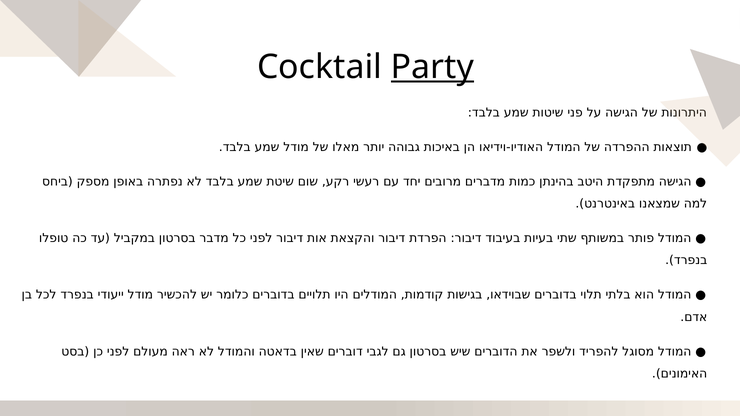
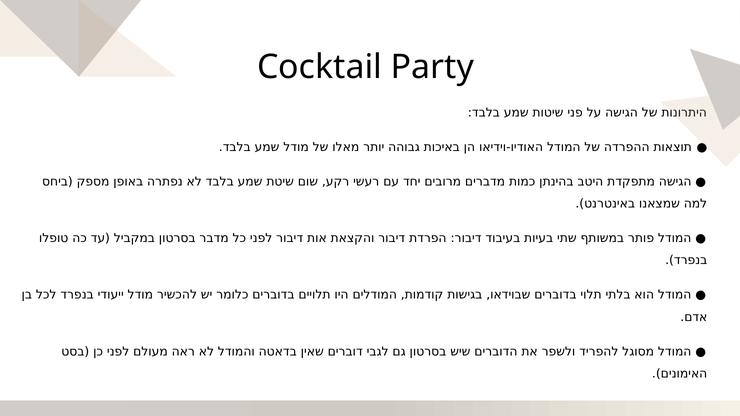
Party underline: present -> none
